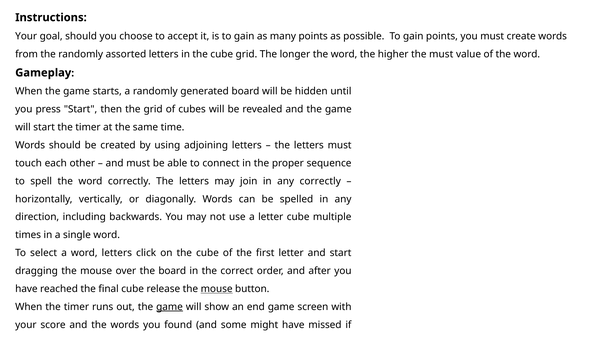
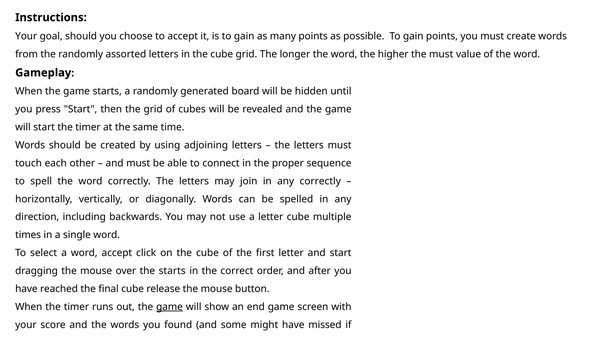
word letters: letters -> accept
the board: board -> starts
mouse at (217, 289) underline: present -> none
